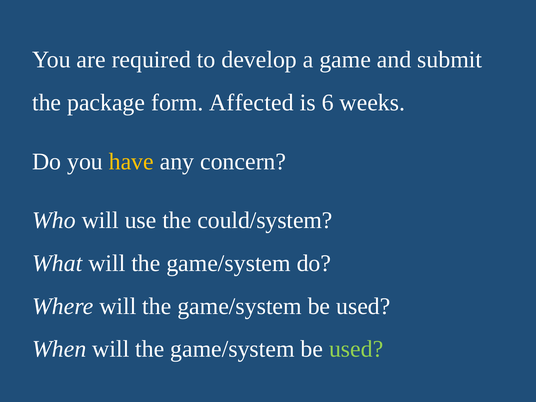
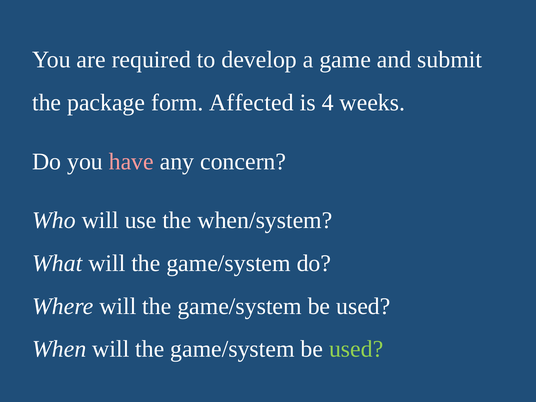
6: 6 -> 4
have colour: yellow -> pink
could/system: could/system -> when/system
